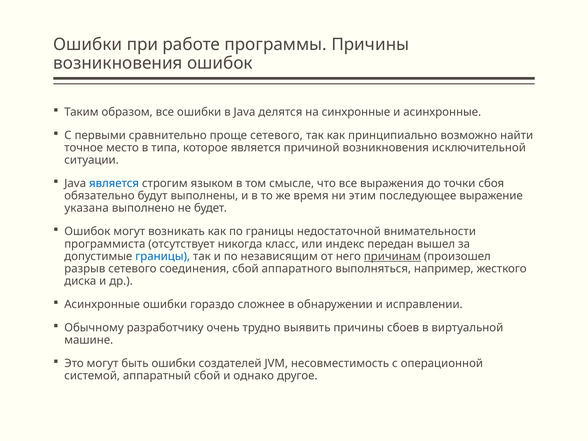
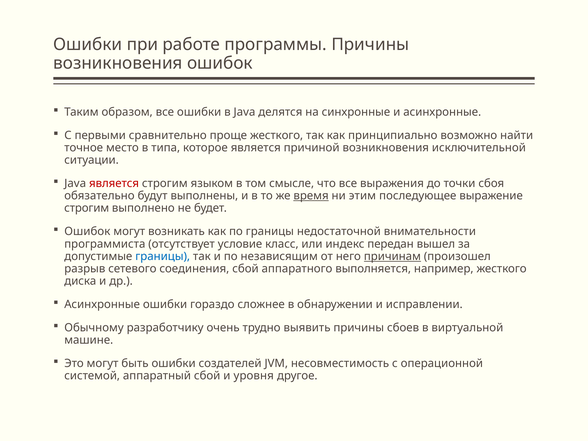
проще сетевого: сетевого -> жесткого
является at (114, 183) colour: blue -> red
время underline: none -> present
указана at (87, 208): указана -> строгим
никогда: никогда -> условие
выполняться: выполняться -> выполняется
однако: однако -> уровня
